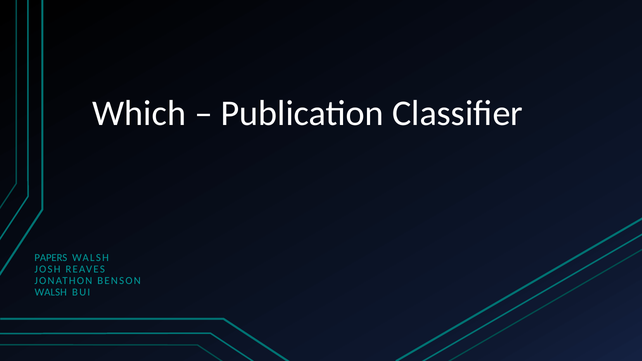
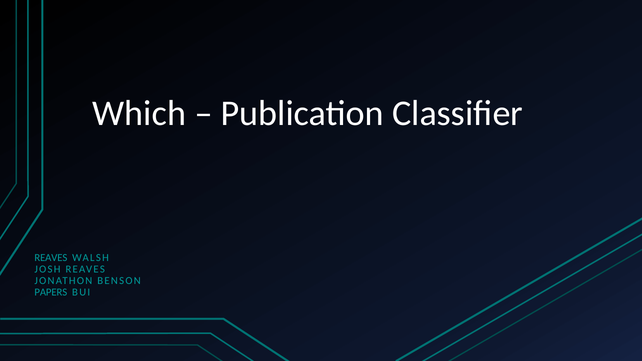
PAPERS at (51, 258): PAPERS -> REAVES
WALSH at (51, 292): WALSH -> PAPERS
